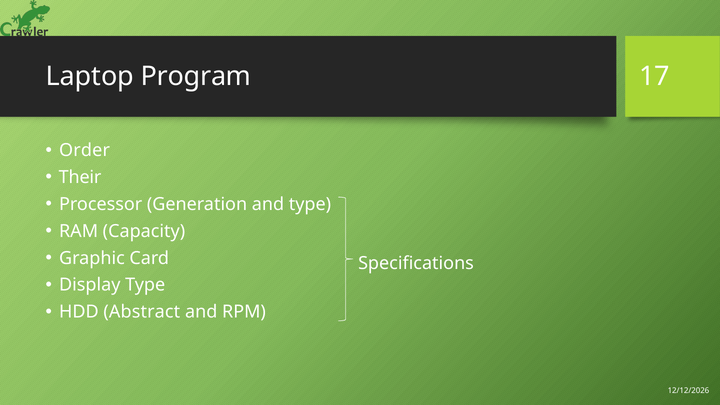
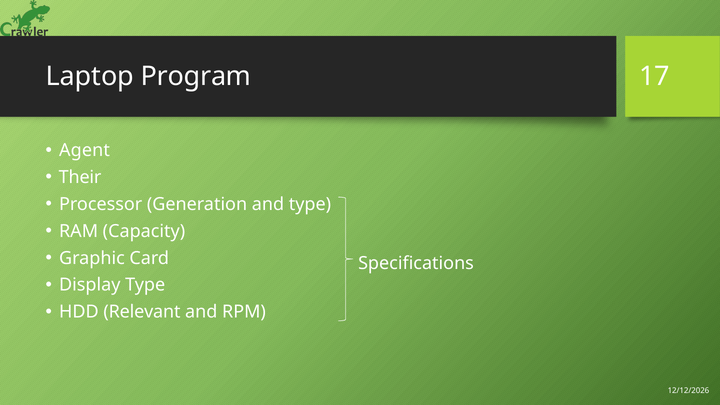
Order: Order -> Agent
Abstract: Abstract -> Relevant
